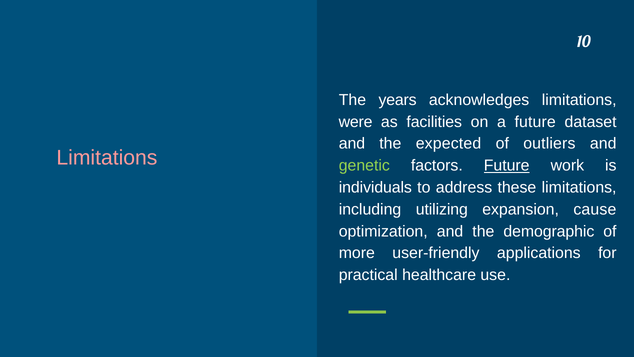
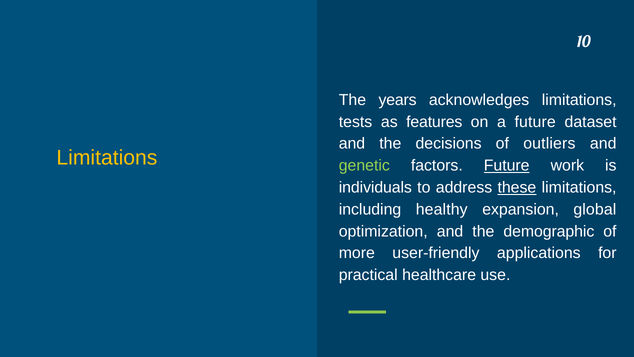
were: were -> tests
facilities: facilities -> features
expected: expected -> decisions
Limitations at (107, 157) colour: pink -> yellow
these underline: none -> present
utilizing: utilizing -> healthy
cause: cause -> global
